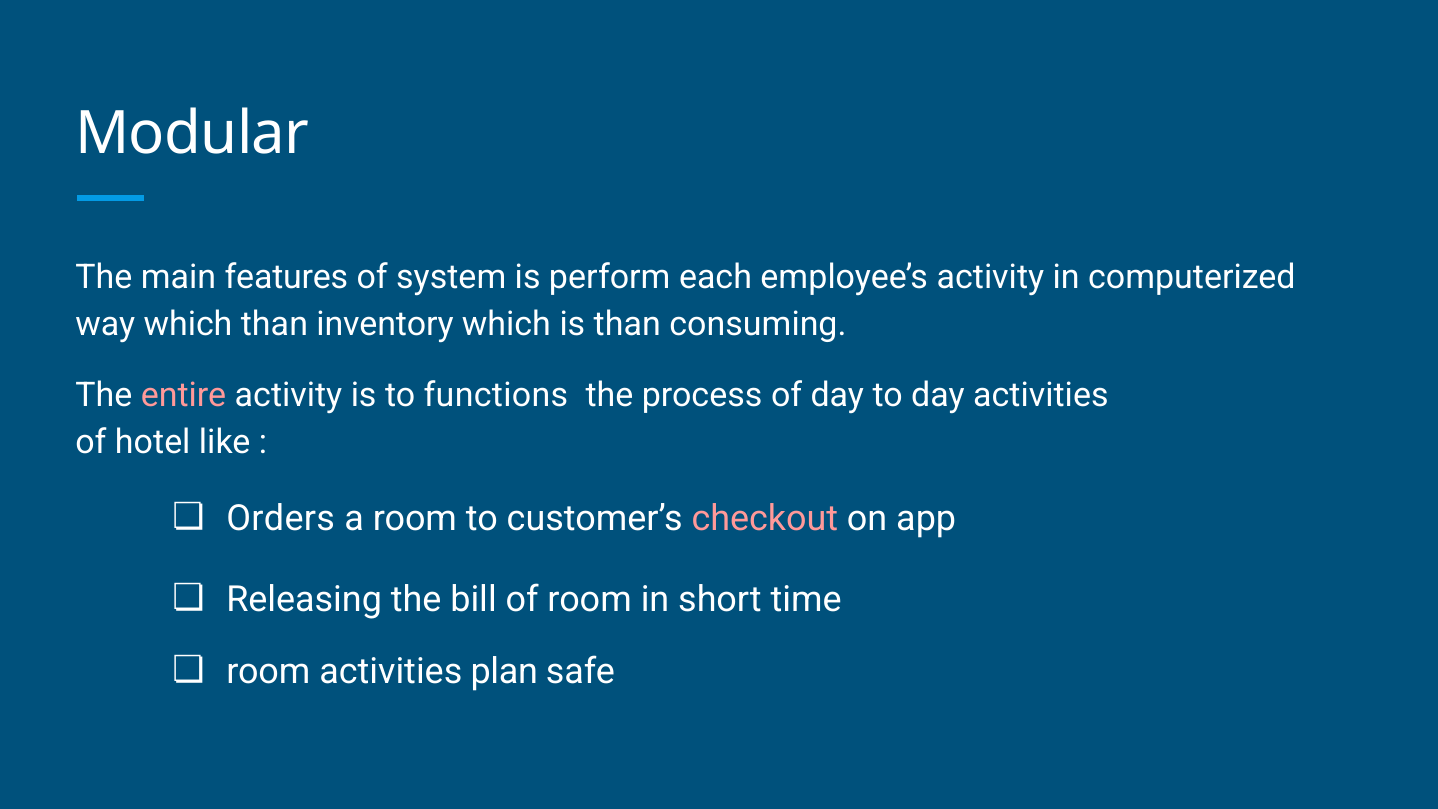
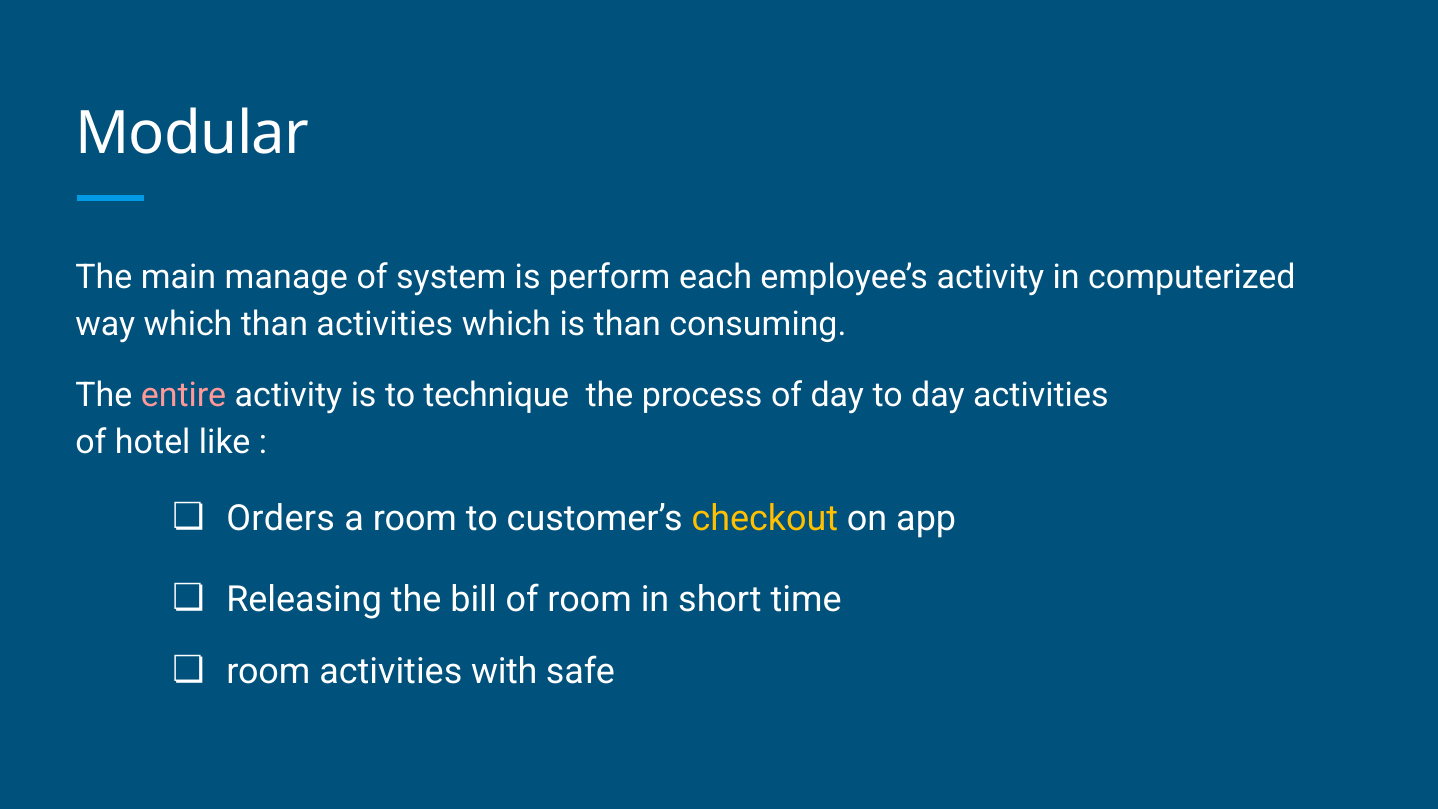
features: features -> manage
than inventory: inventory -> activities
functions: functions -> technique
checkout colour: pink -> yellow
plan: plan -> with
